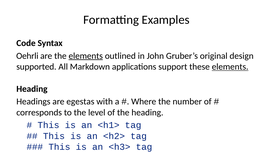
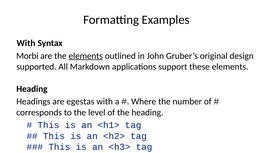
Code at (26, 43): Code -> With
Oehrli: Oehrli -> Morbi
elements at (230, 67) underline: present -> none
